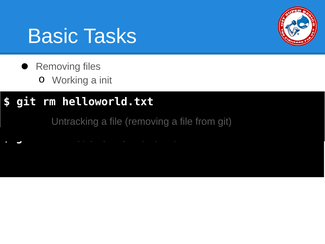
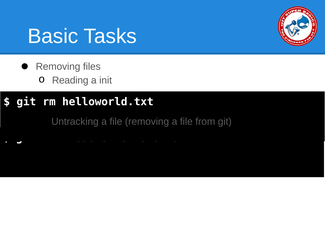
Working: Working -> Reading
